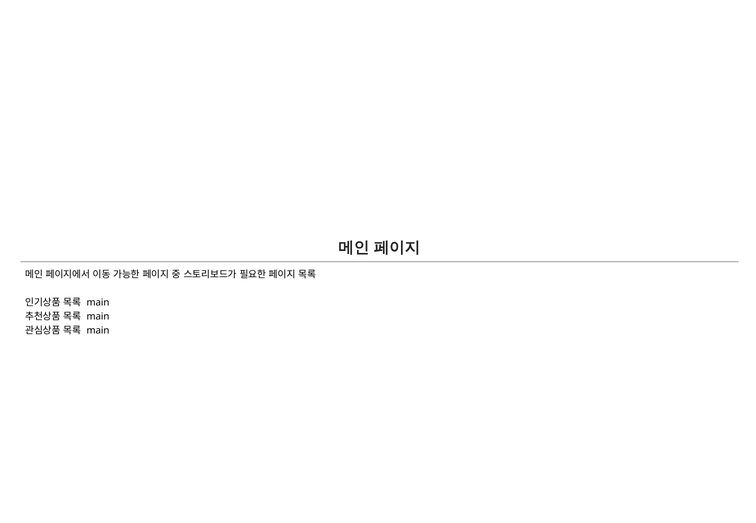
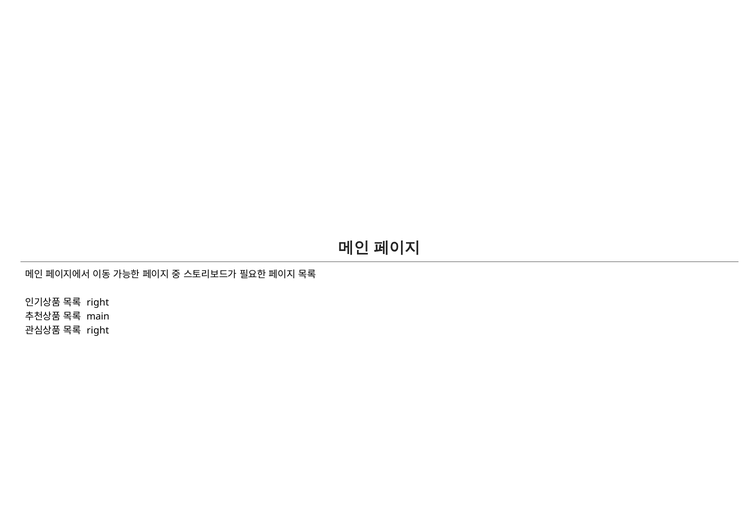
main at (98, 303): main -> right
main at (98, 331): main -> right
